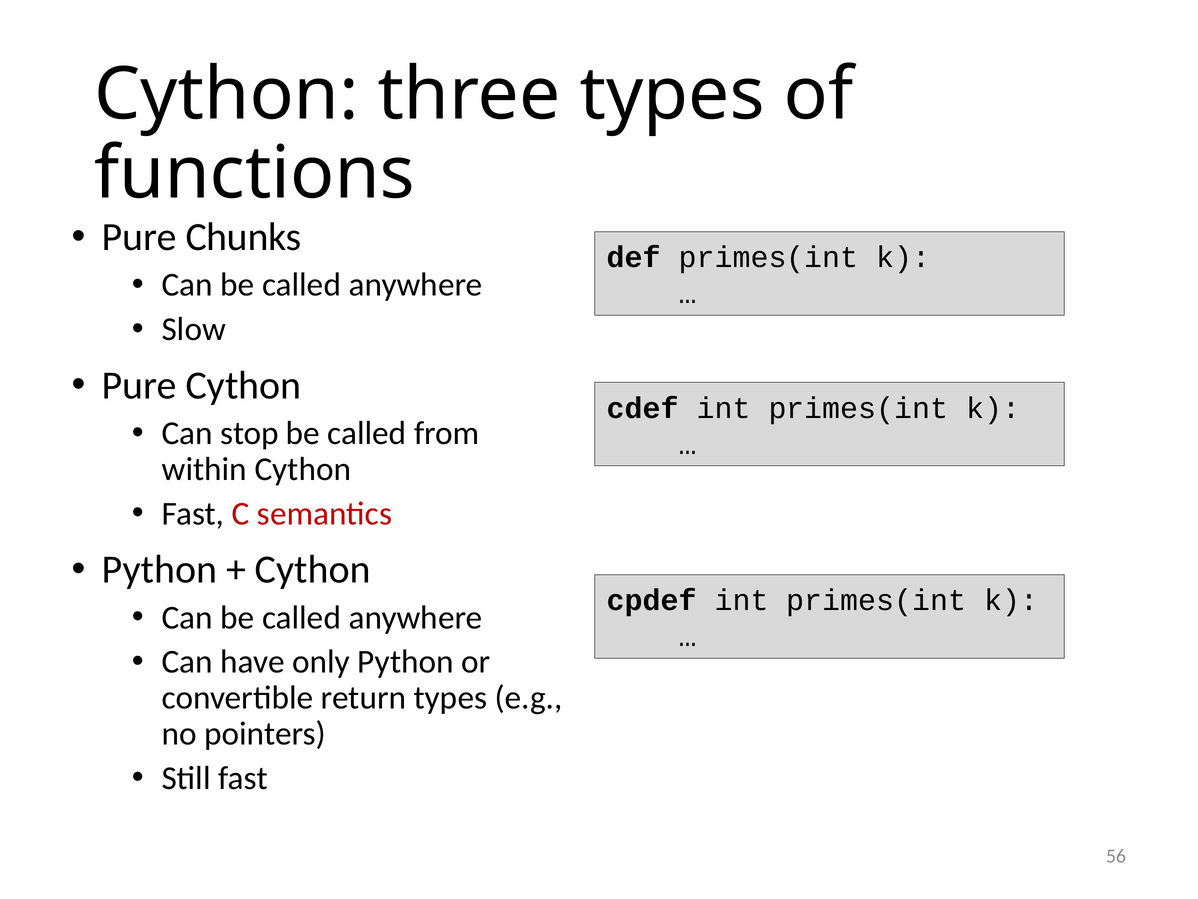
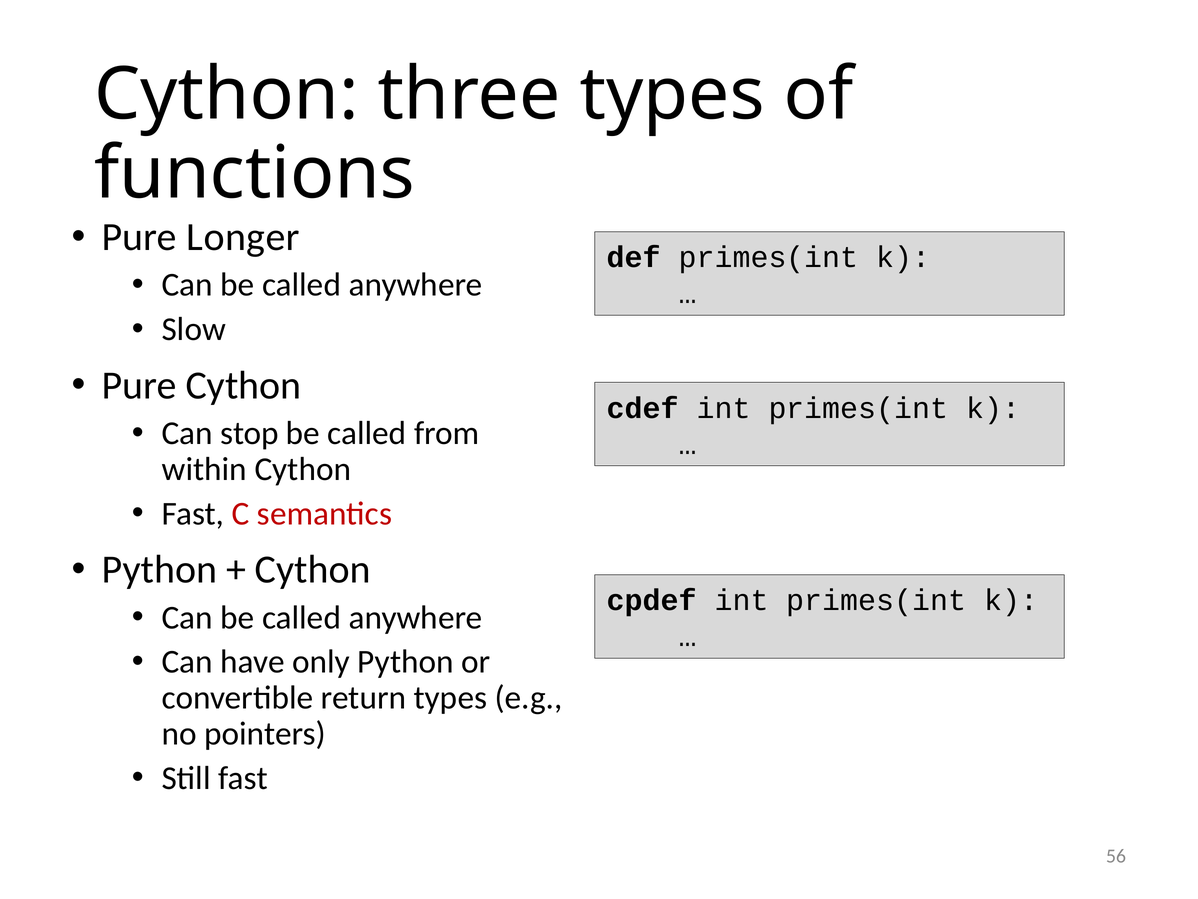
Chunks: Chunks -> Longer
